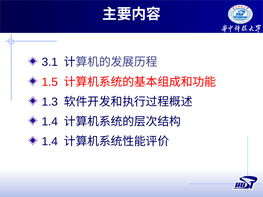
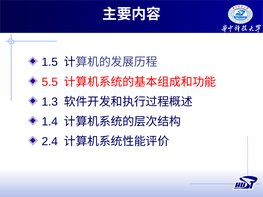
3.1: 3.1 -> 1.5
1.5: 1.5 -> 5.5
1.4 at (50, 142): 1.4 -> 2.4
